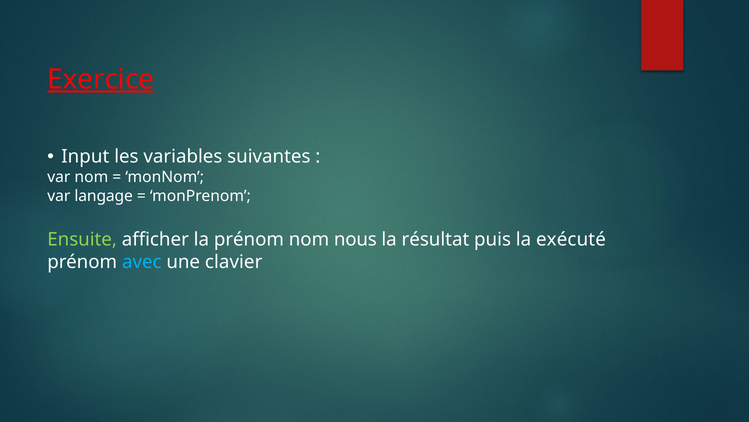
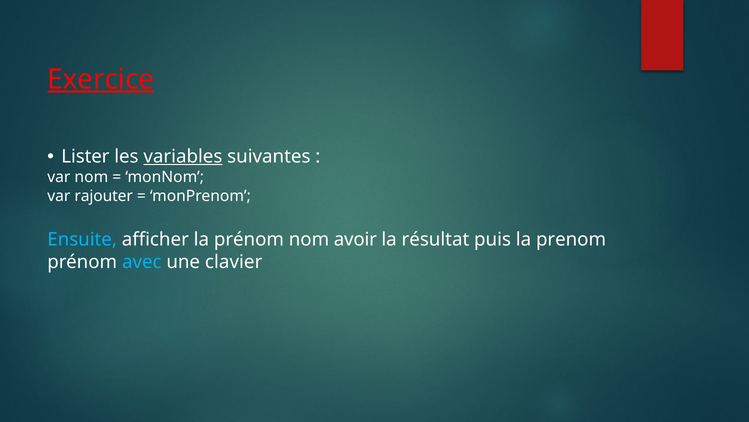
Input: Input -> Lister
variables underline: none -> present
langage: langage -> rajouter
Ensuite colour: light green -> light blue
nous: nous -> avoir
exécuté: exécuté -> prenom
